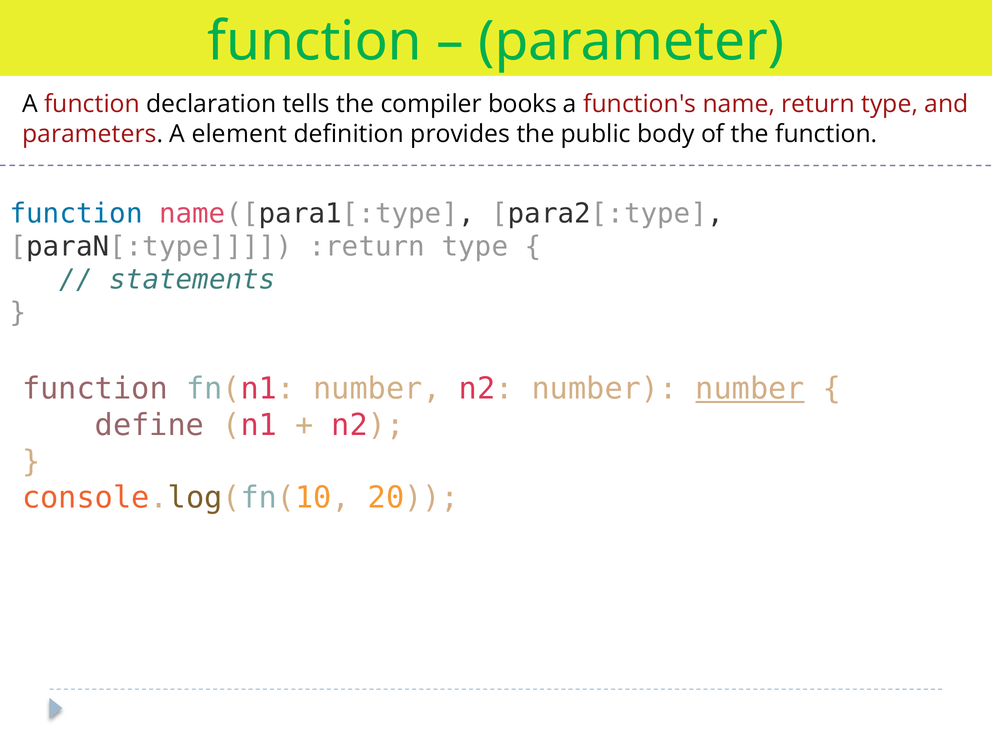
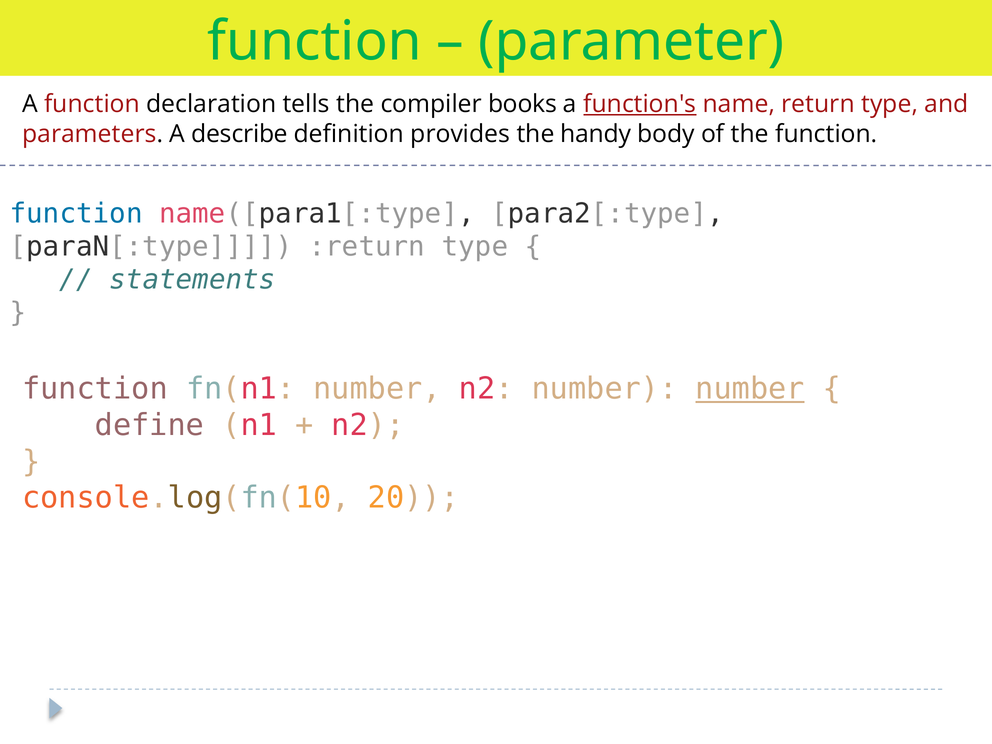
function's underline: none -> present
element: element -> describe
public: public -> handy
